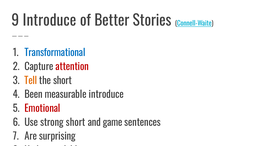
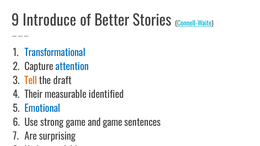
attention colour: red -> blue
the short: short -> draft
Been: Been -> Their
measurable introduce: introduce -> identified
Emotional colour: red -> blue
strong short: short -> game
